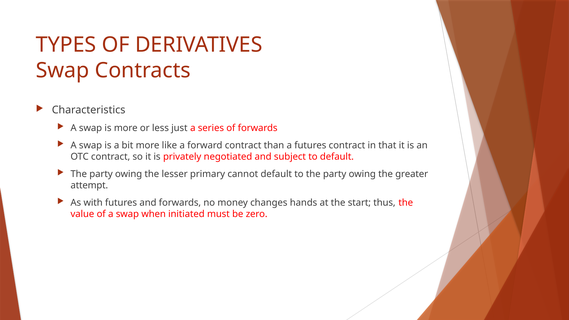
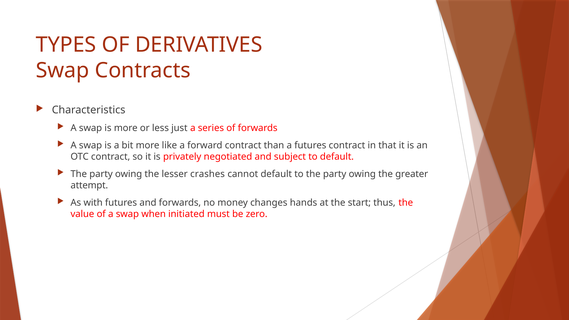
primary: primary -> crashes
